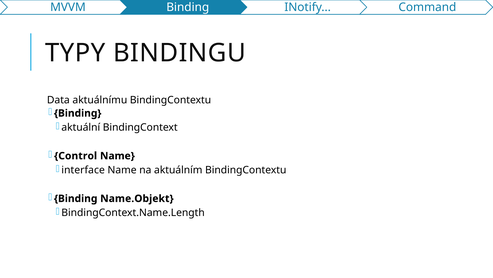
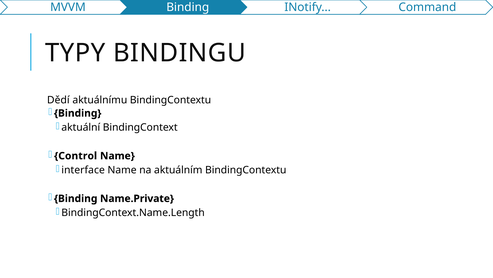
Data: Data -> Dědí
Name.Objekt: Name.Objekt -> Name.Private
